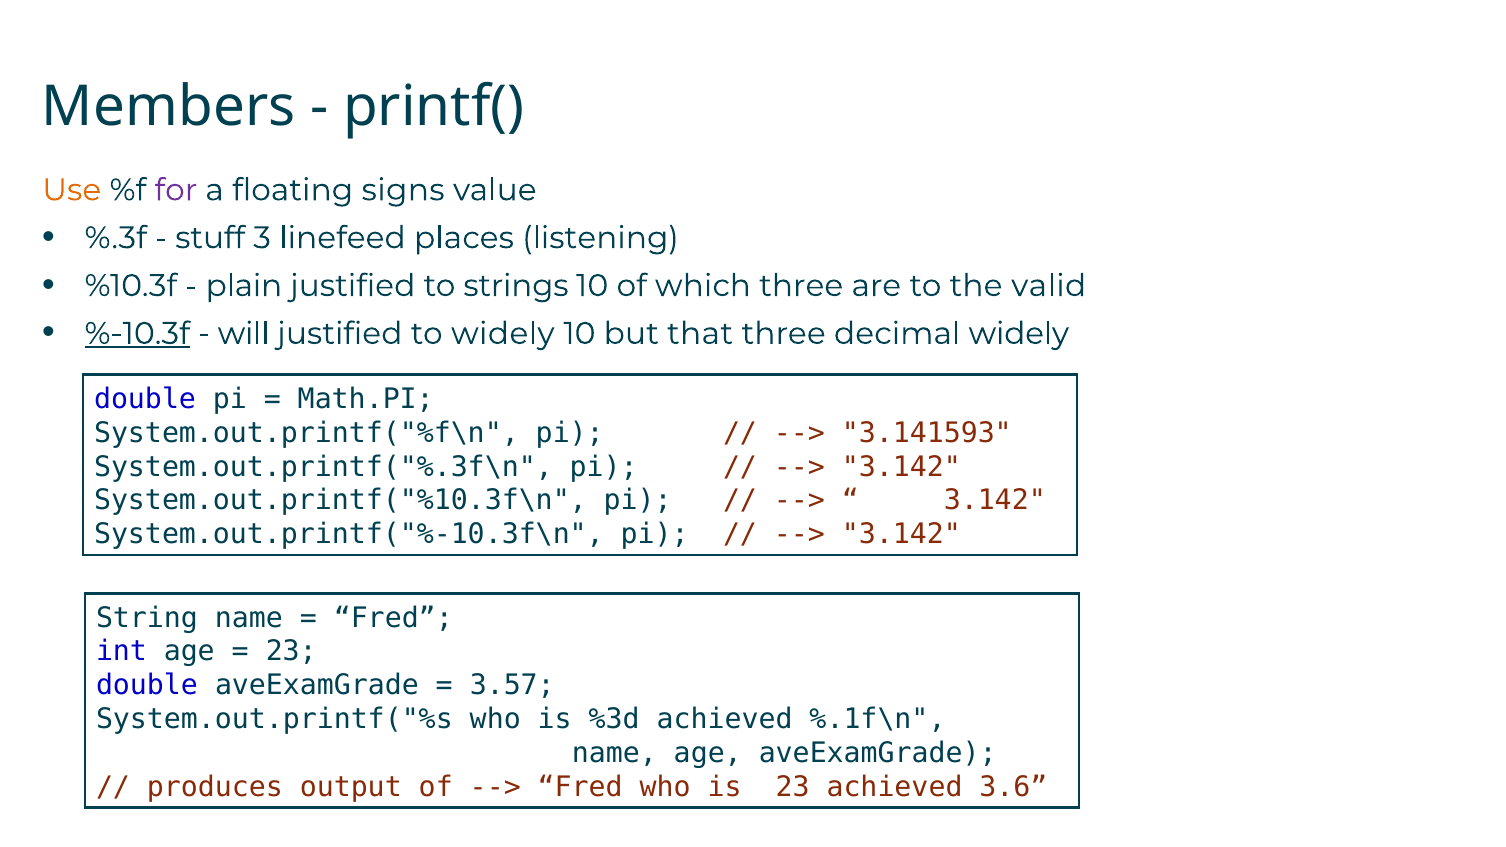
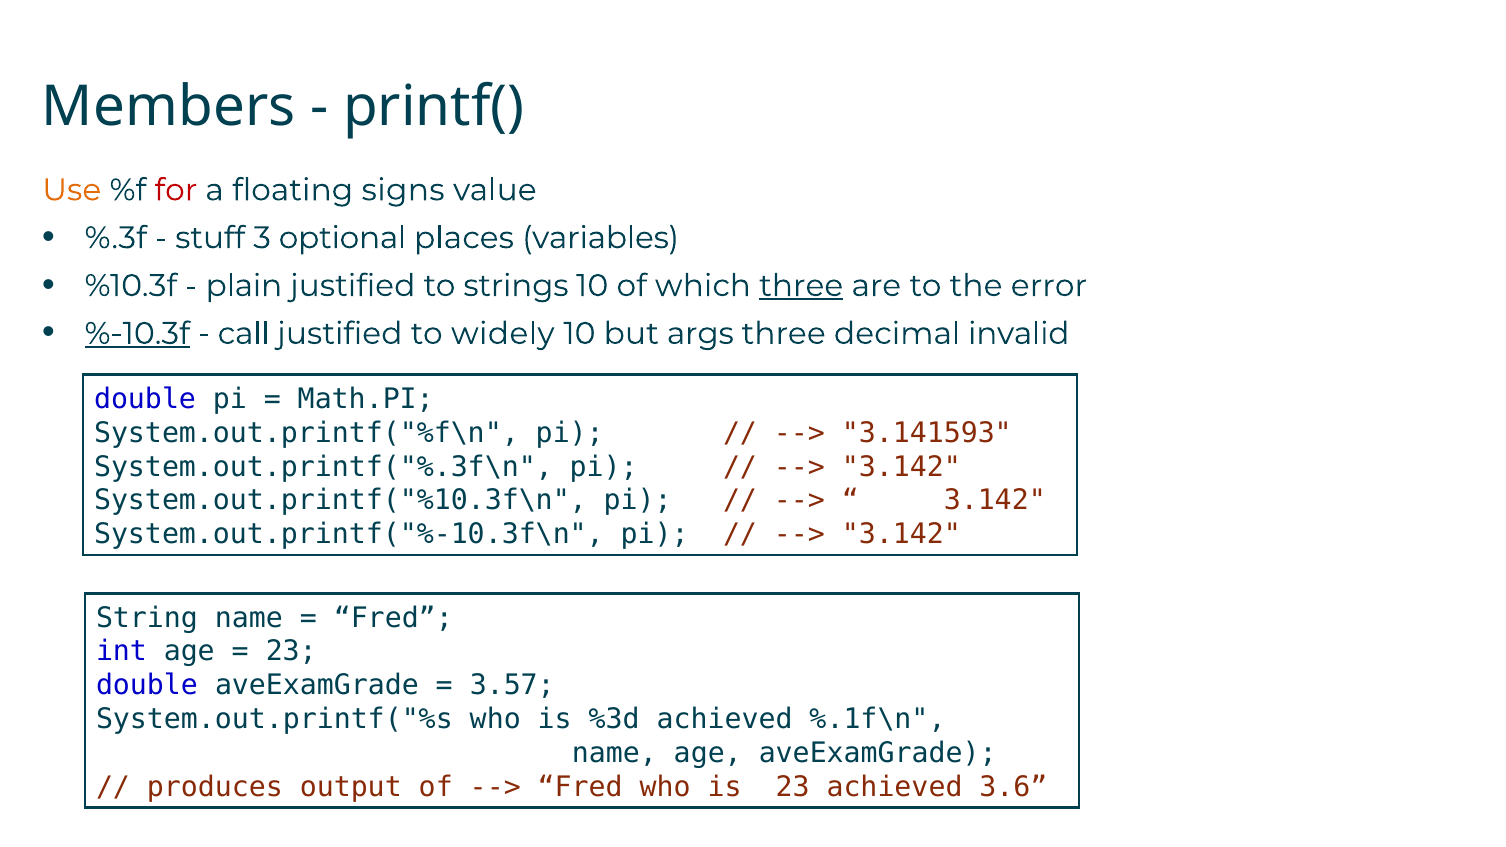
for colour: purple -> red
linefeed: linefeed -> optional
listening: listening -> variables
three at (801, 286) underline: none -> present
valid: valid -> error
will: will -> call
that: that -> args
decimal widely: widely -> invalid
